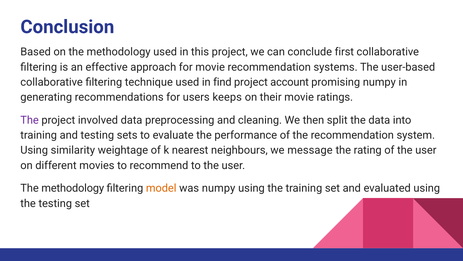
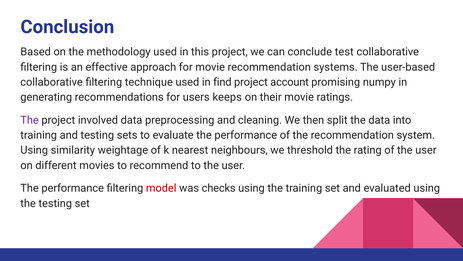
first: first -> test
message: message -> threshold
methodology at (73, 188): methodology -> performance
model colour: orange -> red
was numpy: numpy -> checks
